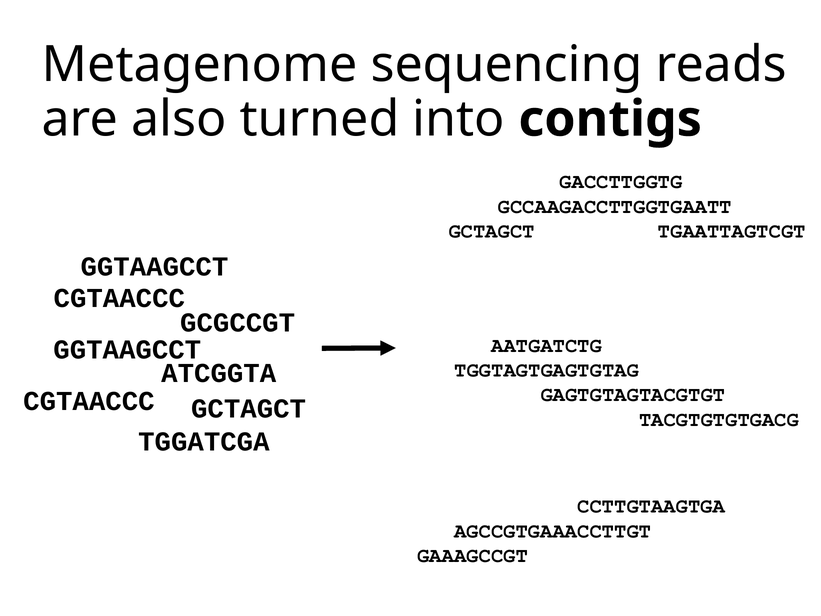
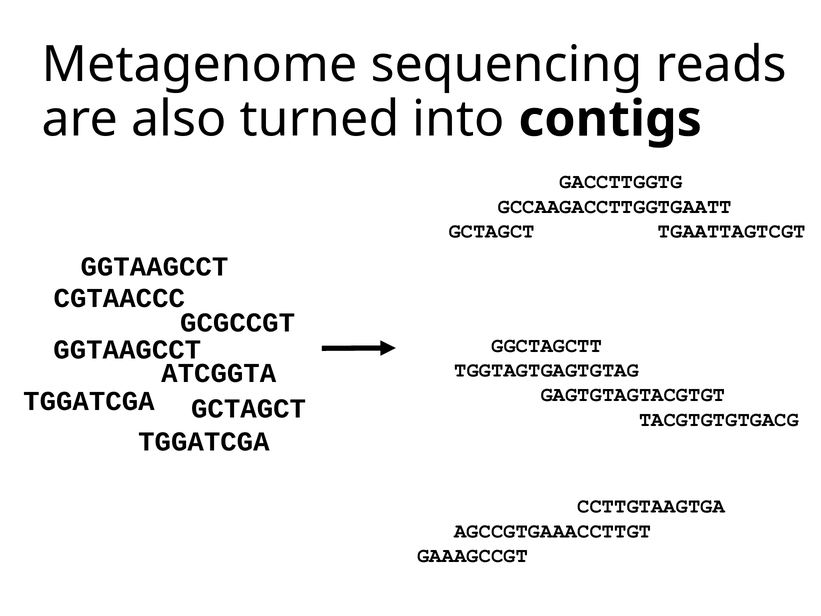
AATGATCTG: AATGATCTG -> GGCTAGCTT
CGTAACCC at (89, 401): CGTAACCC -> TGGATCGA
